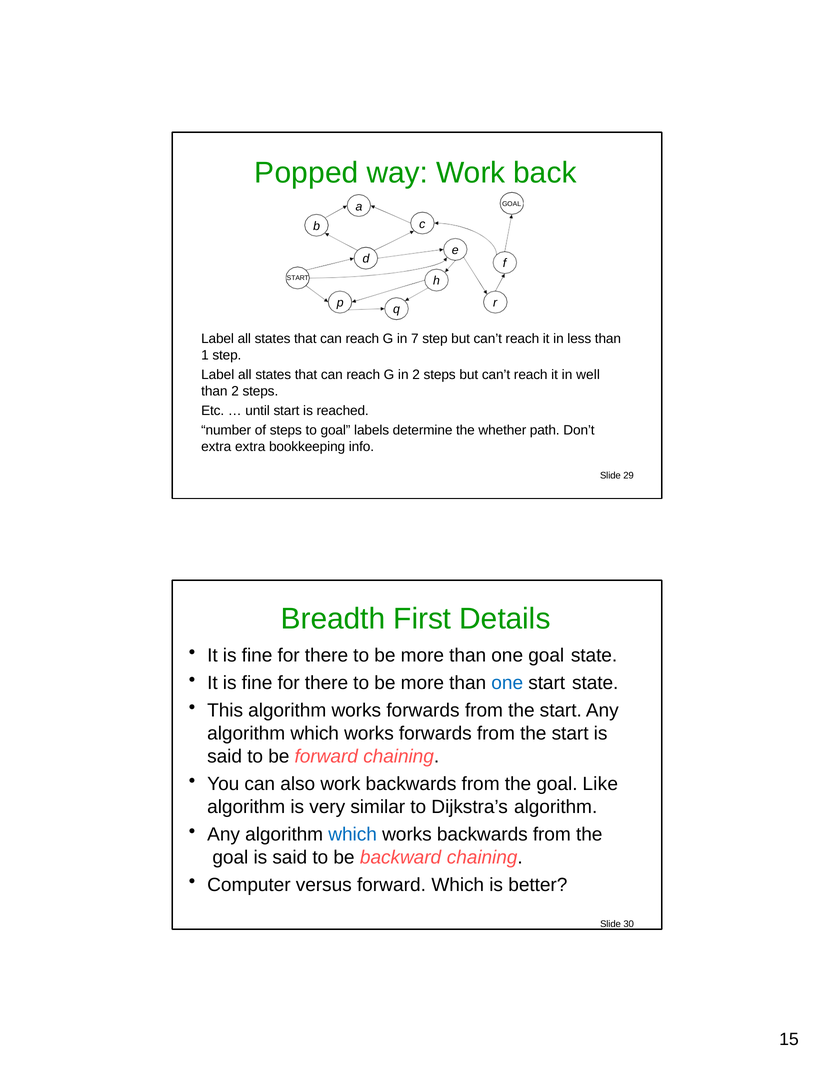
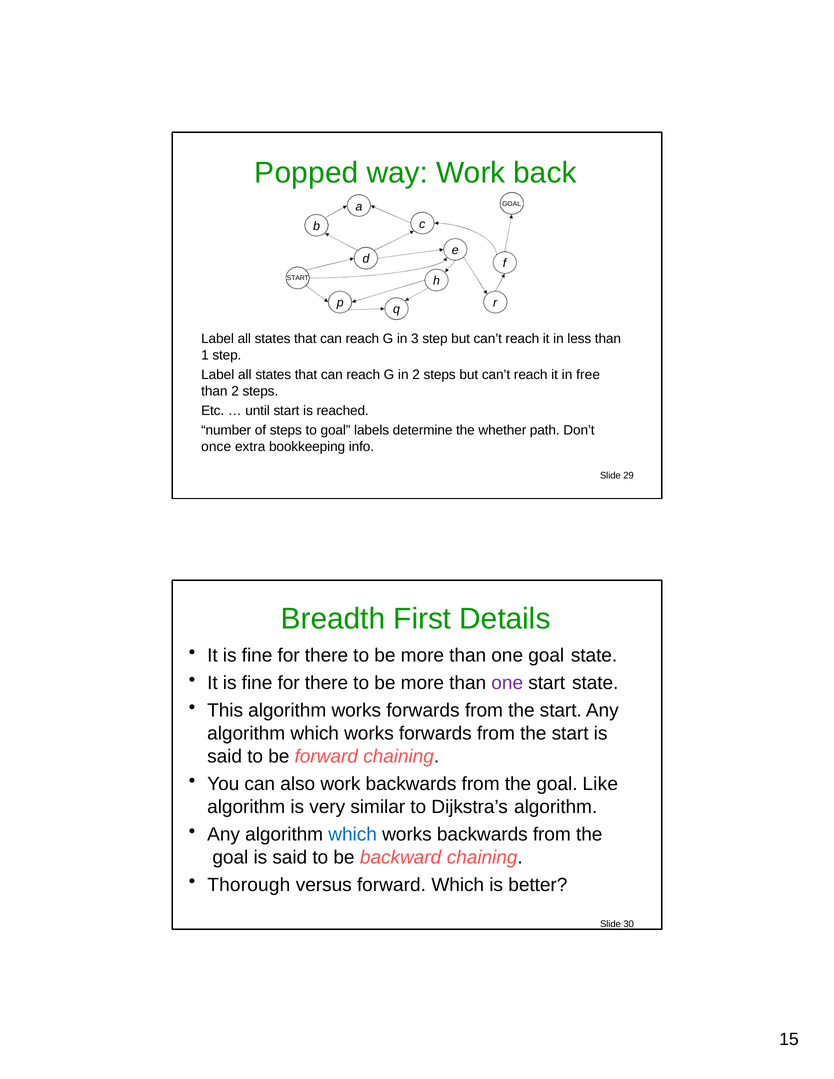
7: 7 -> 3
well: well -> free
extra at (216, 447): extra -> once
one at (507, 683) colour: blue -> purple
Computer: Computer -> Thorough
